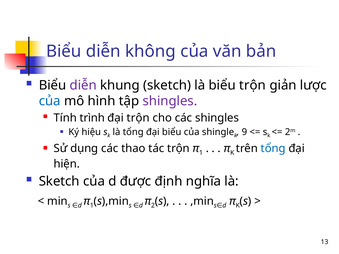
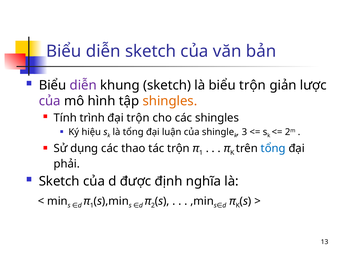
diễn không: không -> sketch
của at (50, 101) colour: blue -> purple
shingles at (170, 101) colour: purple -> orange
đại biểu: biểu -> luận
9: 9 -> 3
hiện: hiện -> phải
